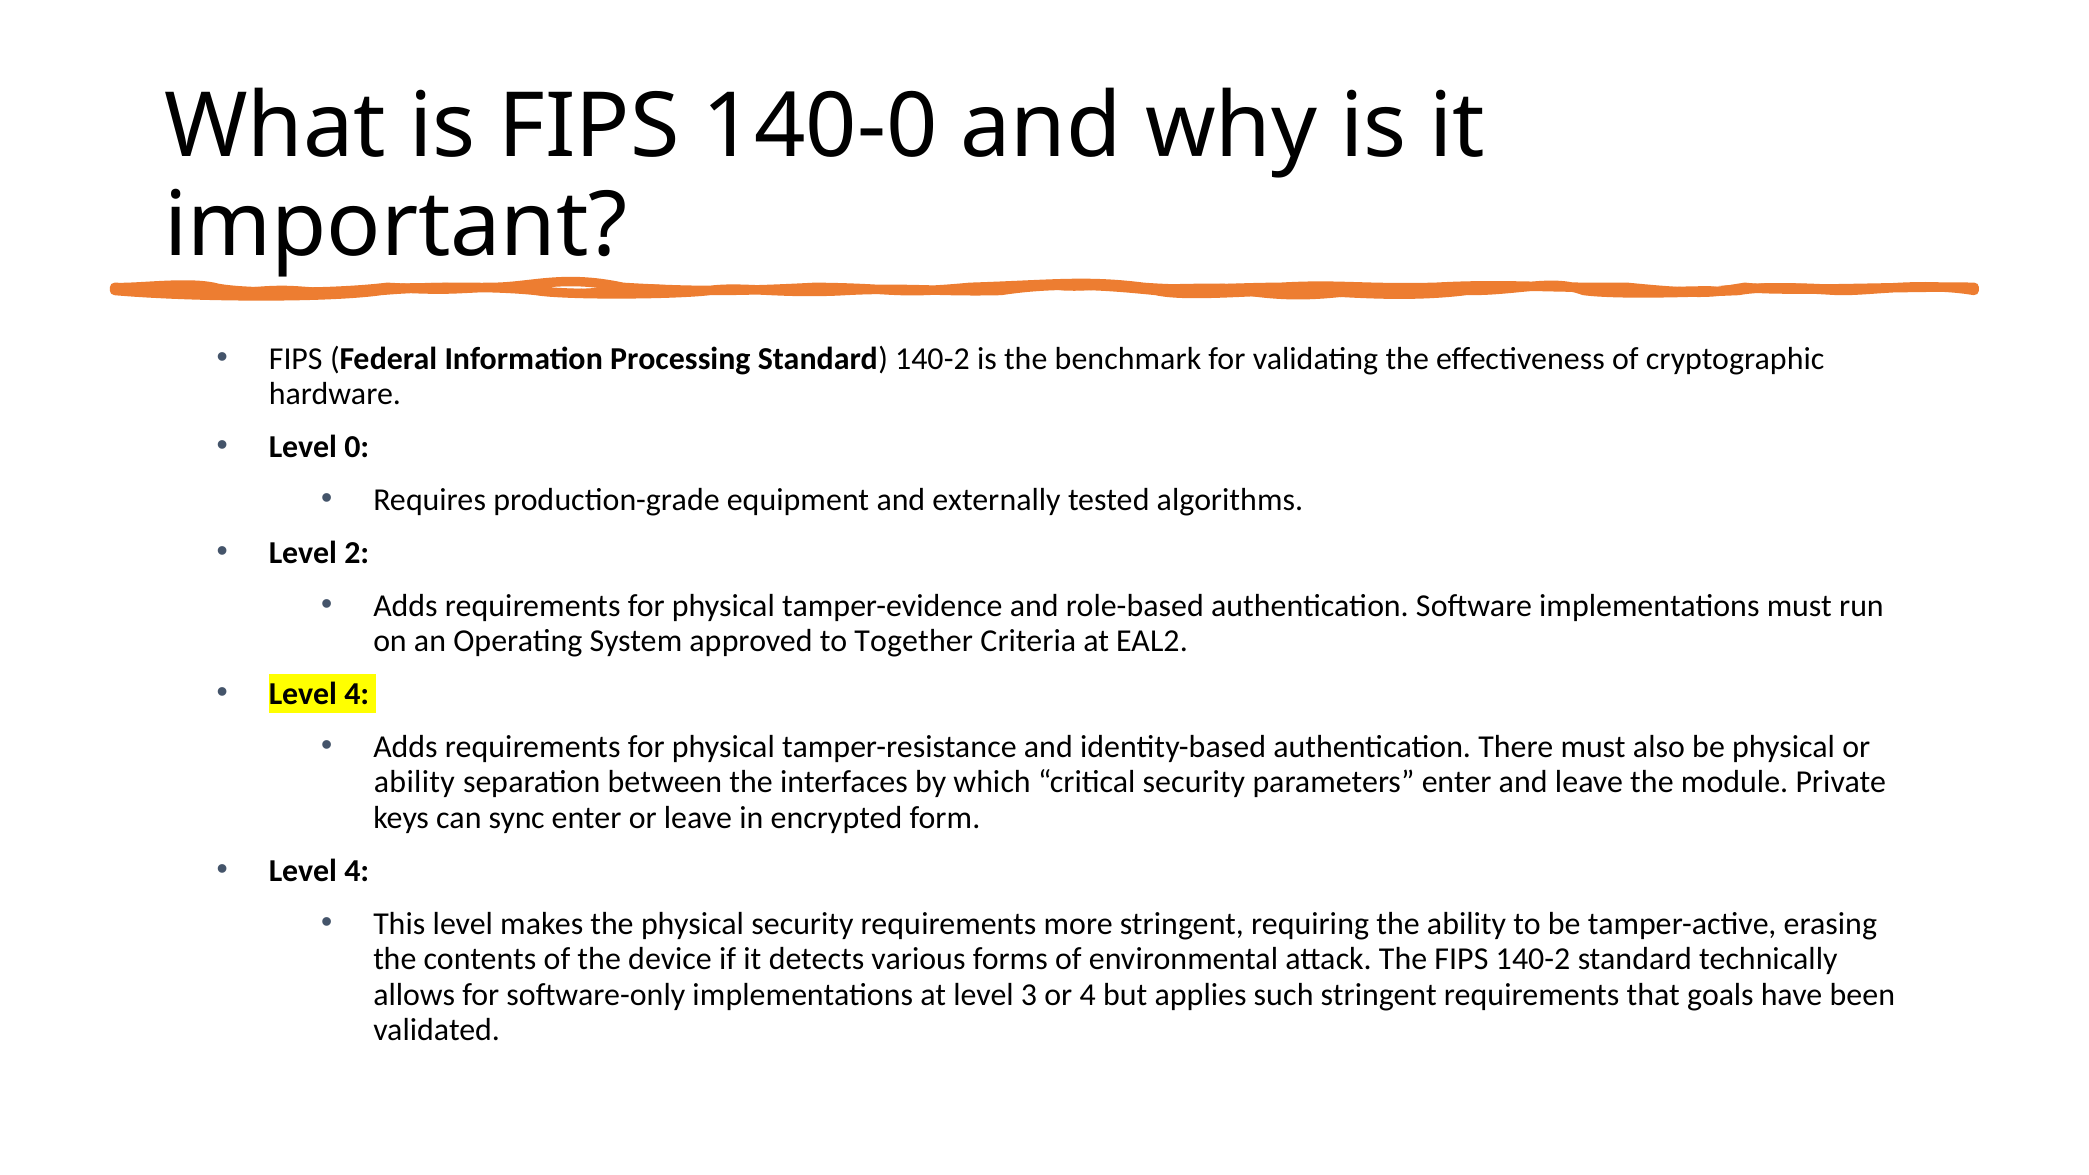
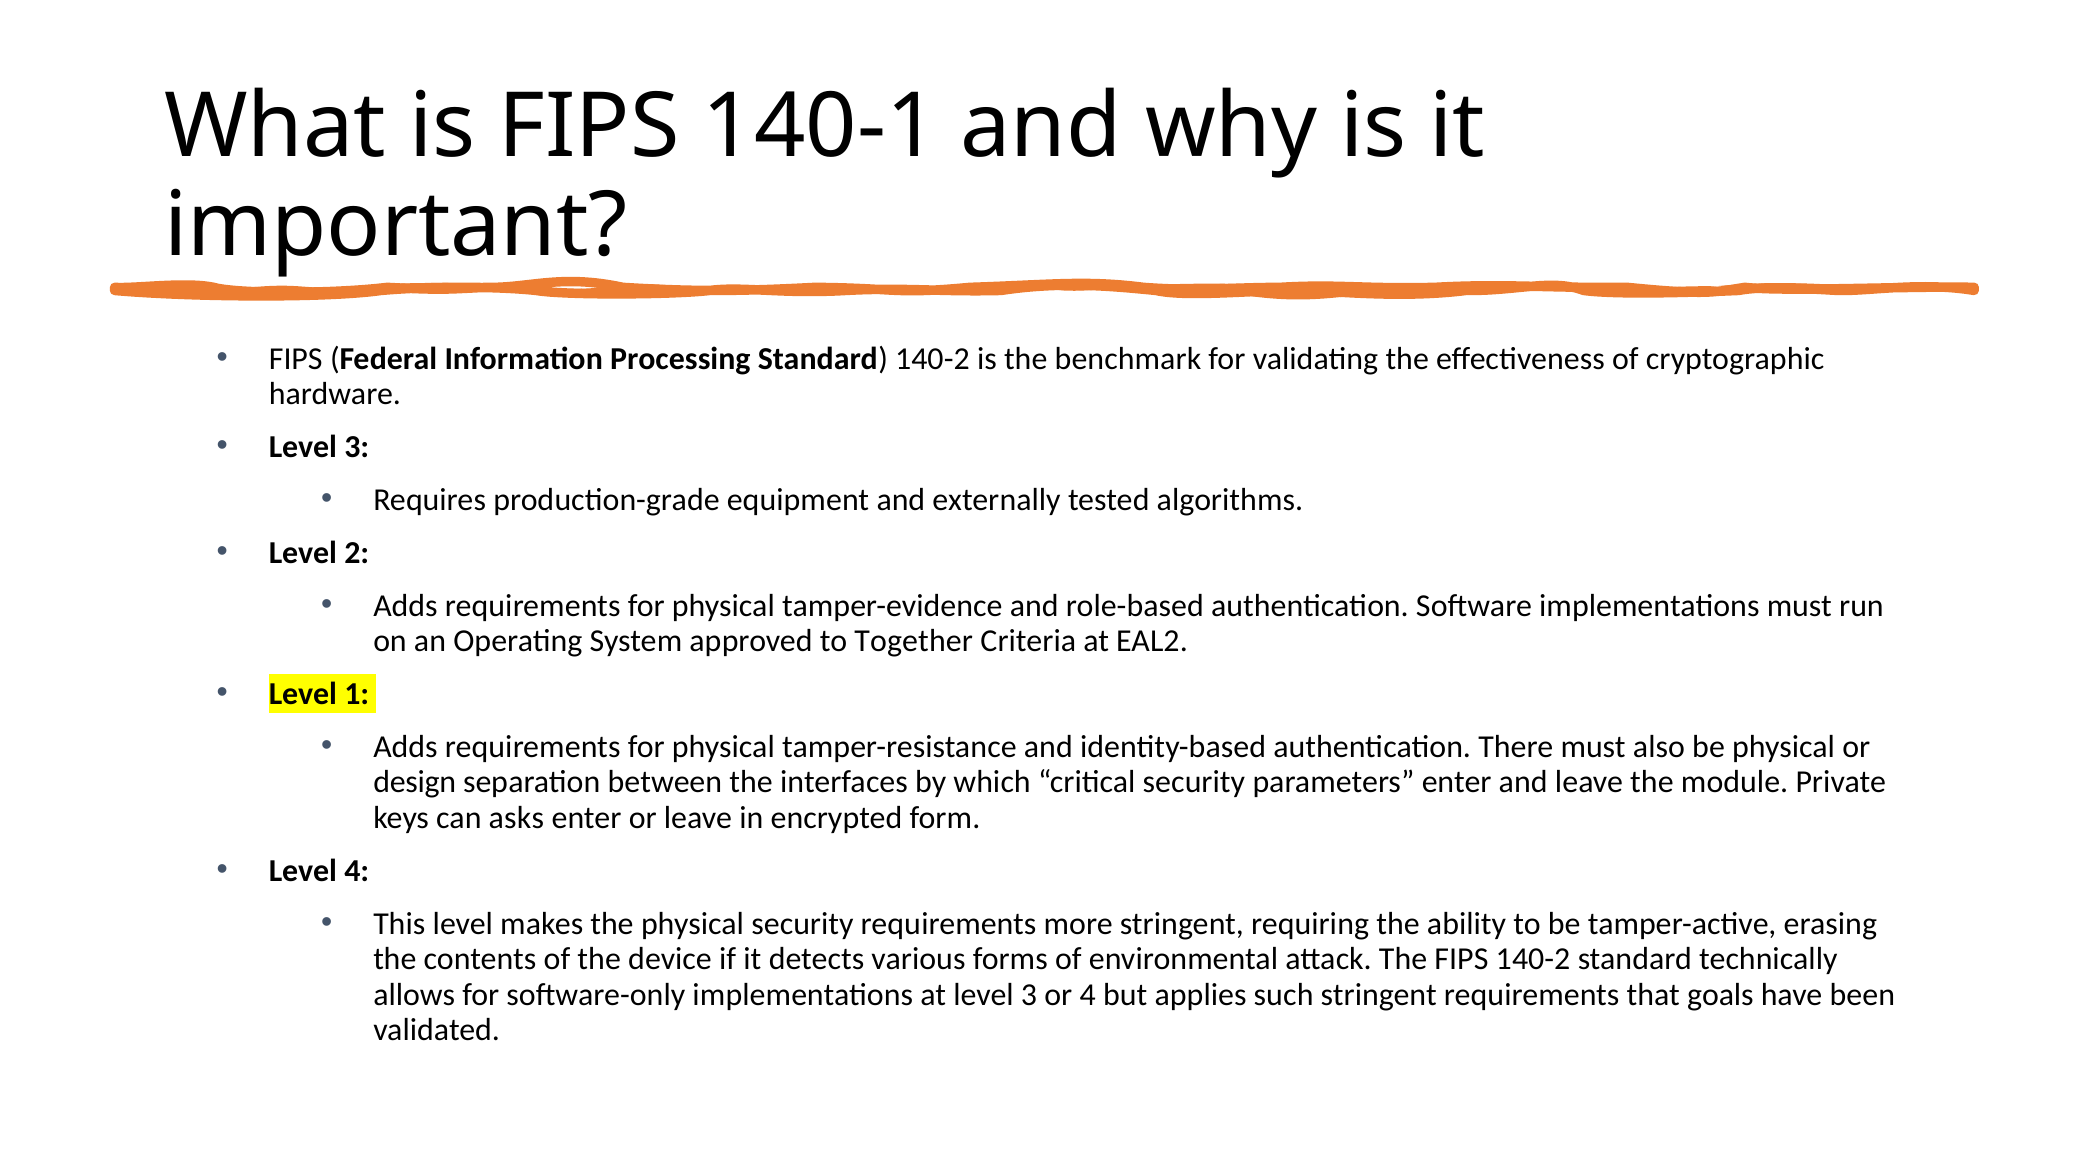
140-0: 140-0 -> 140-1
0 at (357, 447): 0 -> 3
4 at (357, 694): 4 -> 1
ability at (414, 782): ability -> design
sync: sync -> asks
